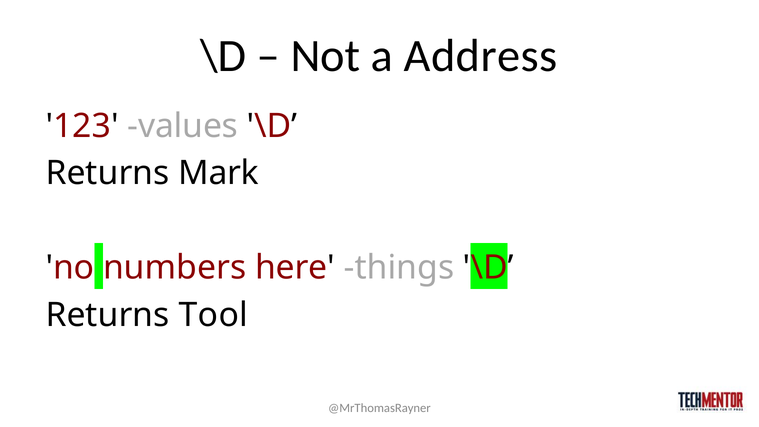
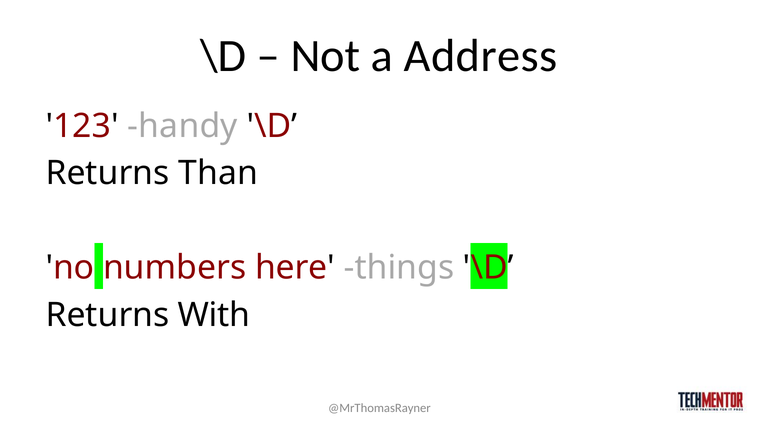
values: values -> handy
Mark: Mark -> Than
Tool: Tool -> With
